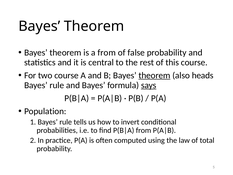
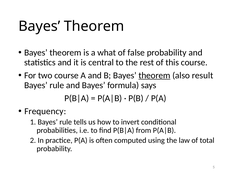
a from: from -> what
heads: heads -> result
says underline: present -> none
Population: Population -> Frequency
